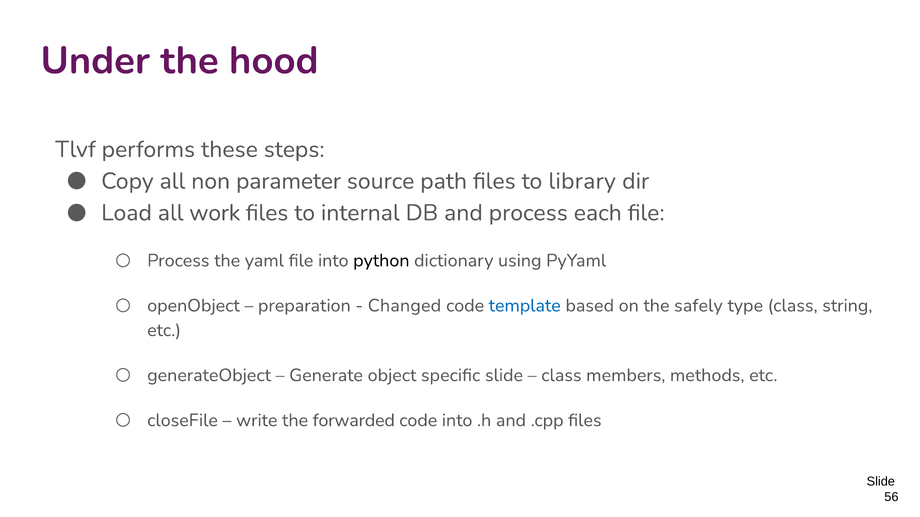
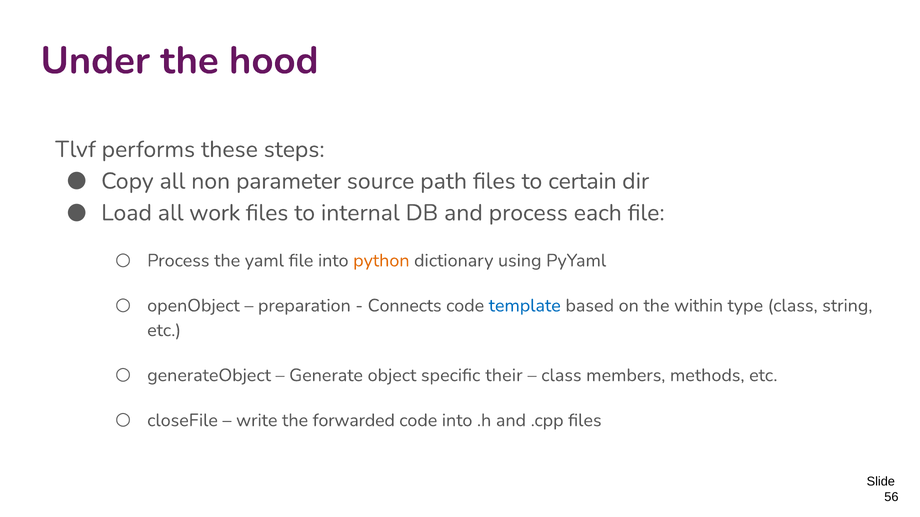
library: library -> certain
python colour: black -> orange
Changed: Changed -> Connects
safely: safely -> within
specific slide: slide -> their
